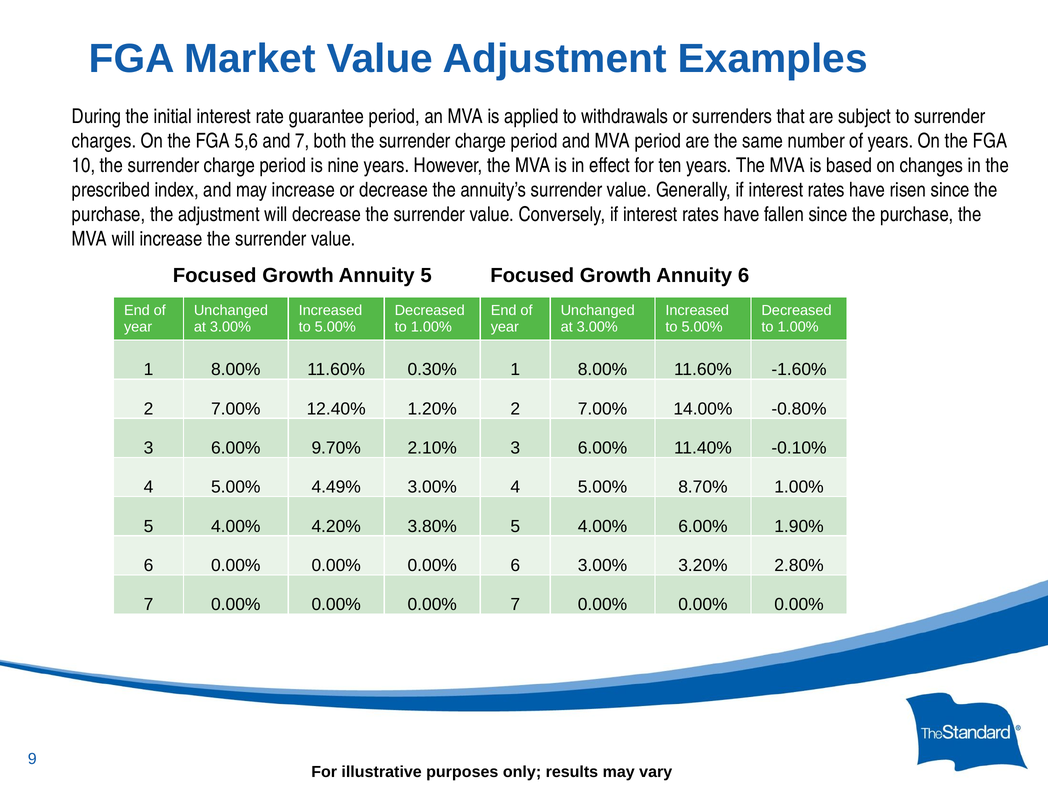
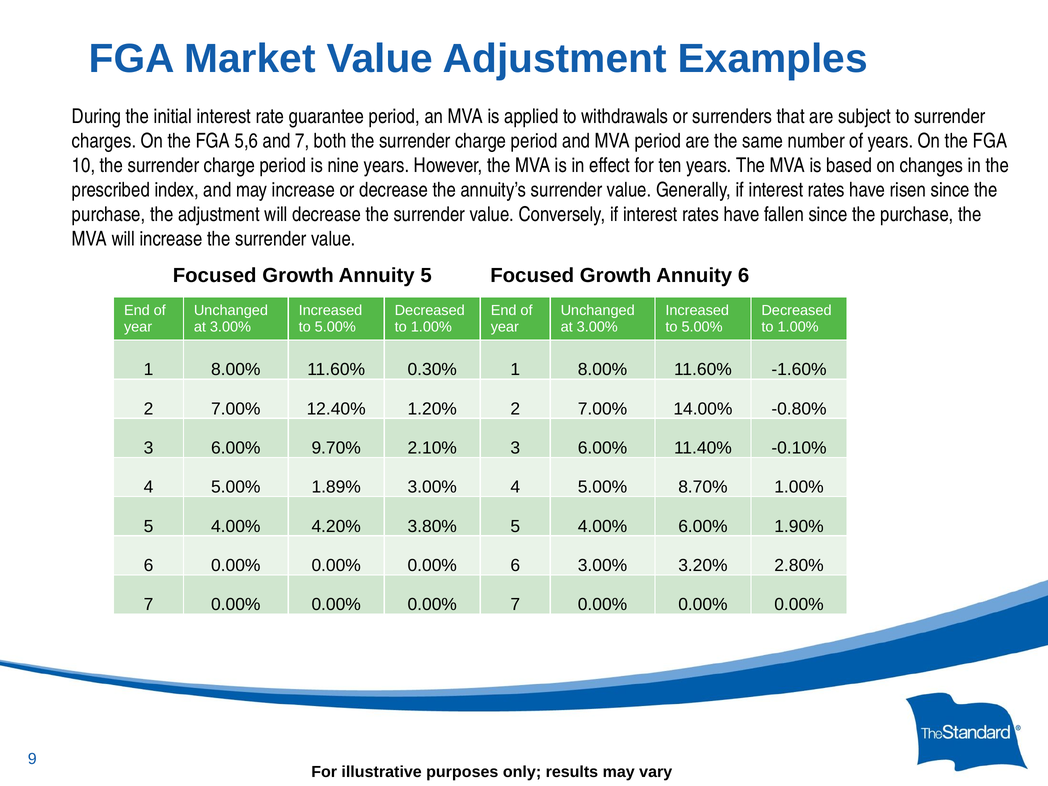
4.49%: 4.49% -> 1.89%
